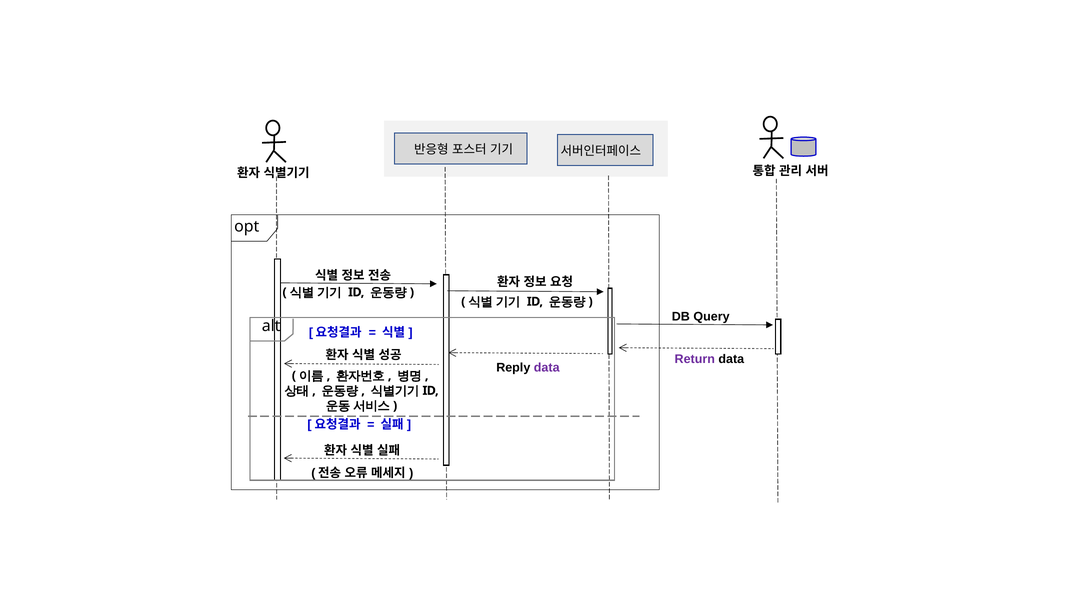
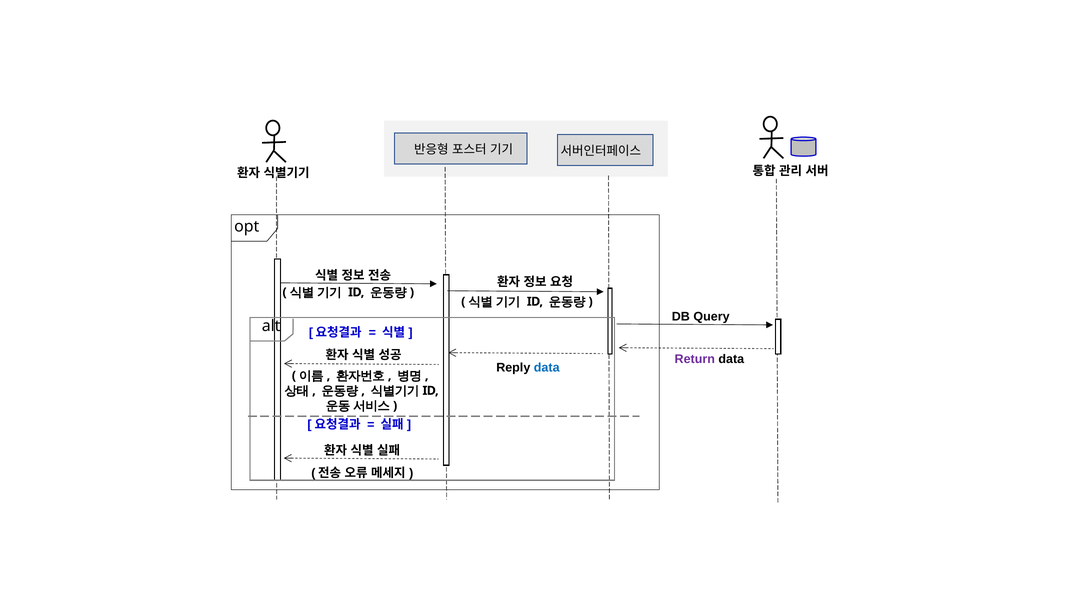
data at (547, 367) colour: purple -> blue
